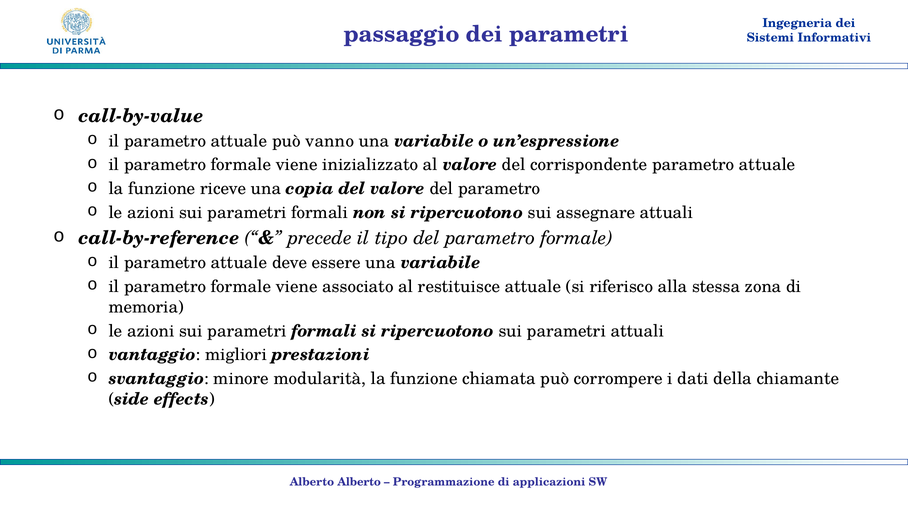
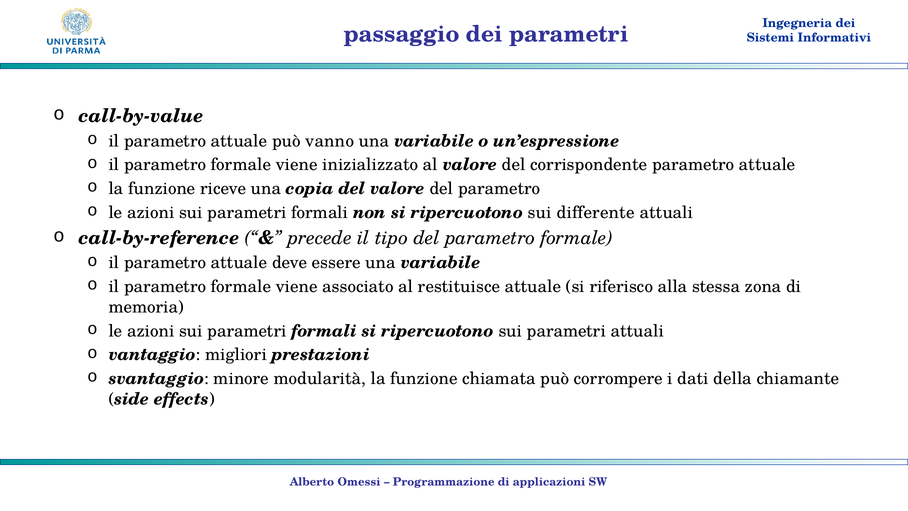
assegnare: assegnare -> differente
Alberto Alberto: Alberto -> Omessi
